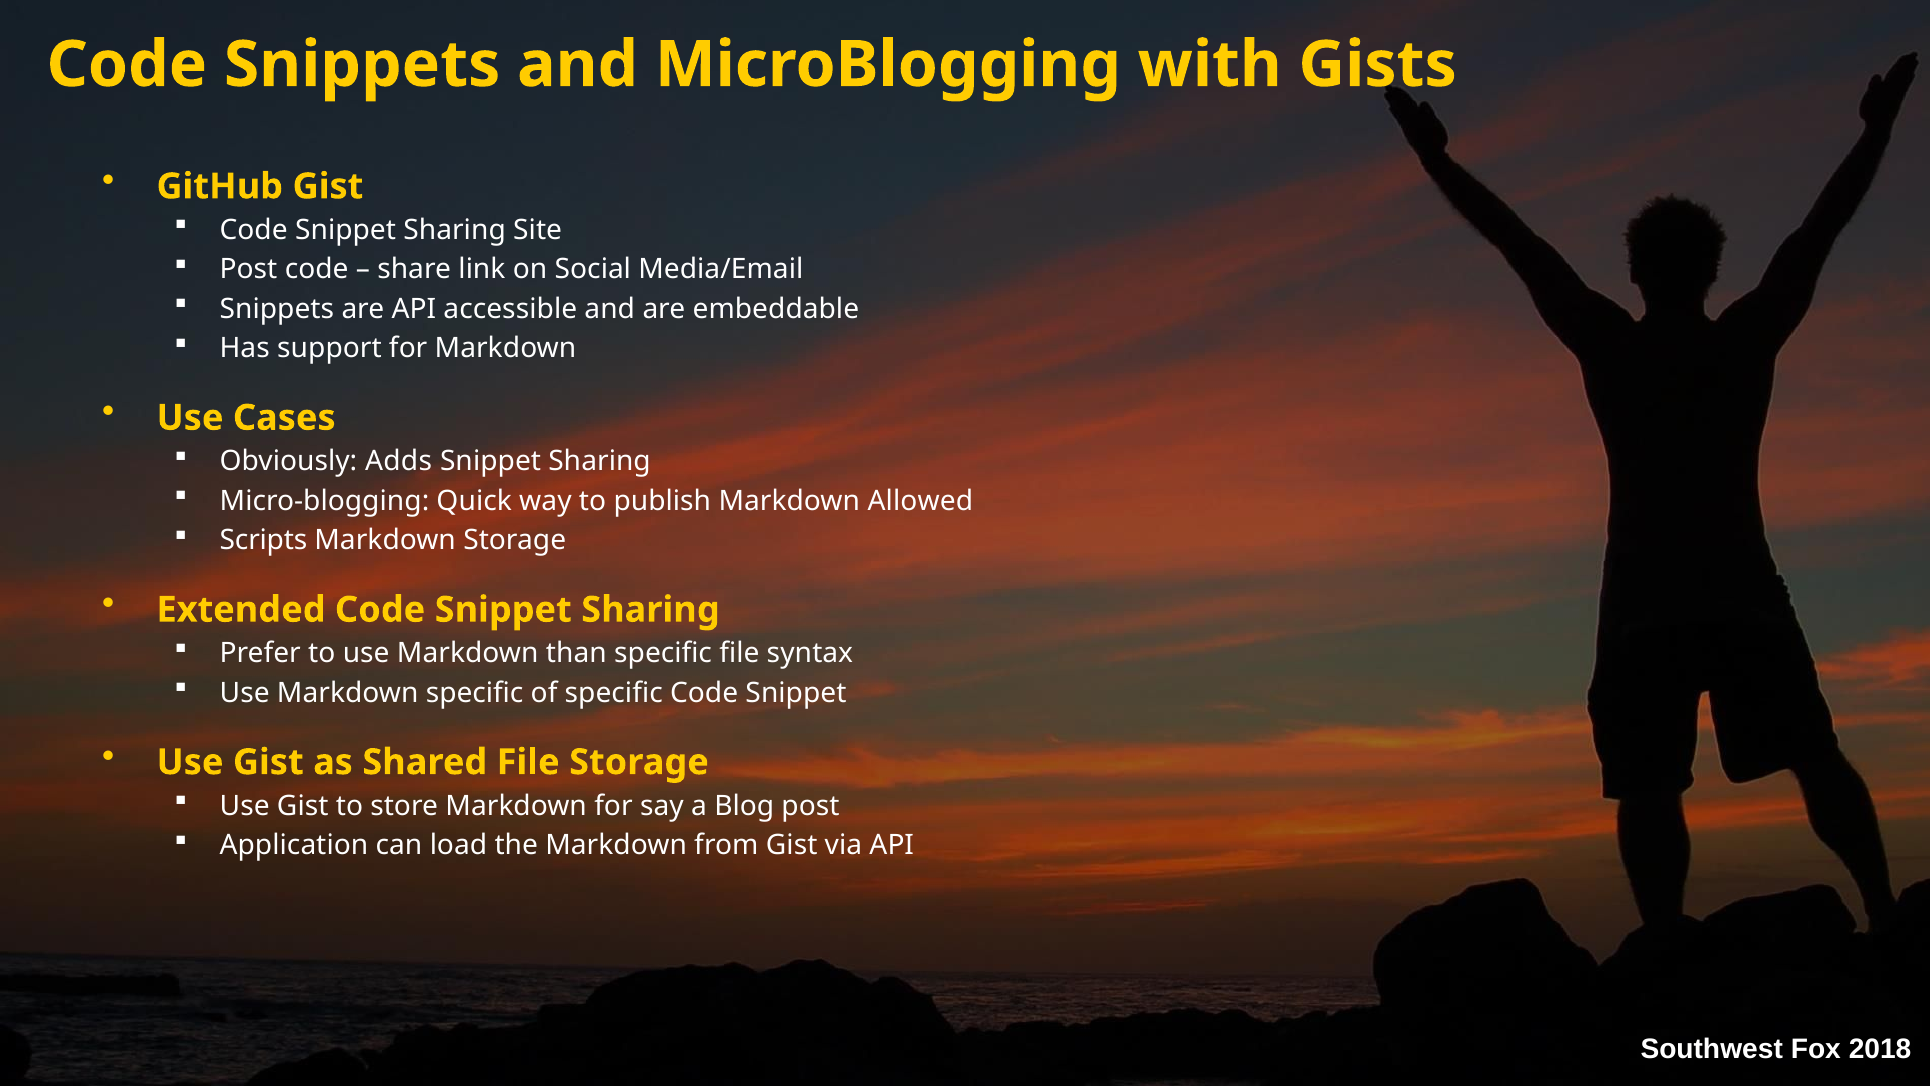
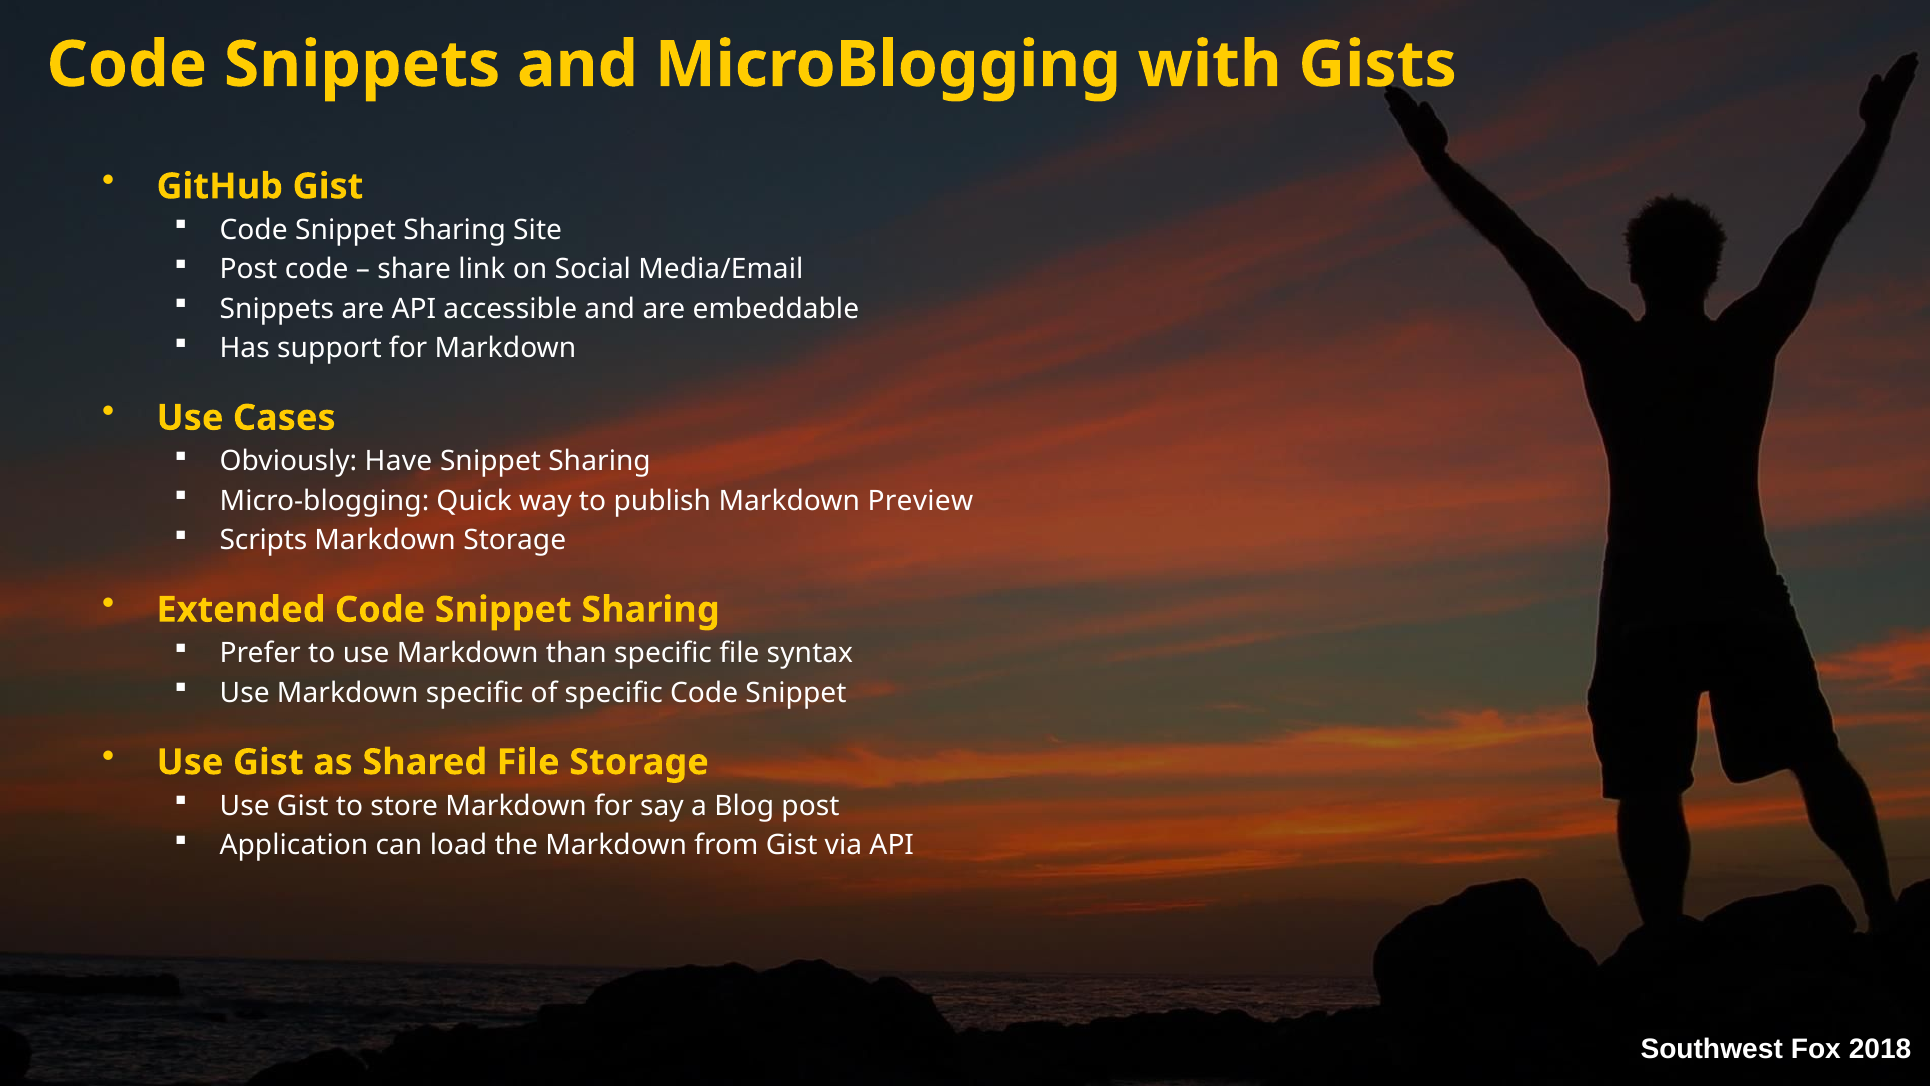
Adds: Adds -> Have
Allowed: Allowed -> Preview
